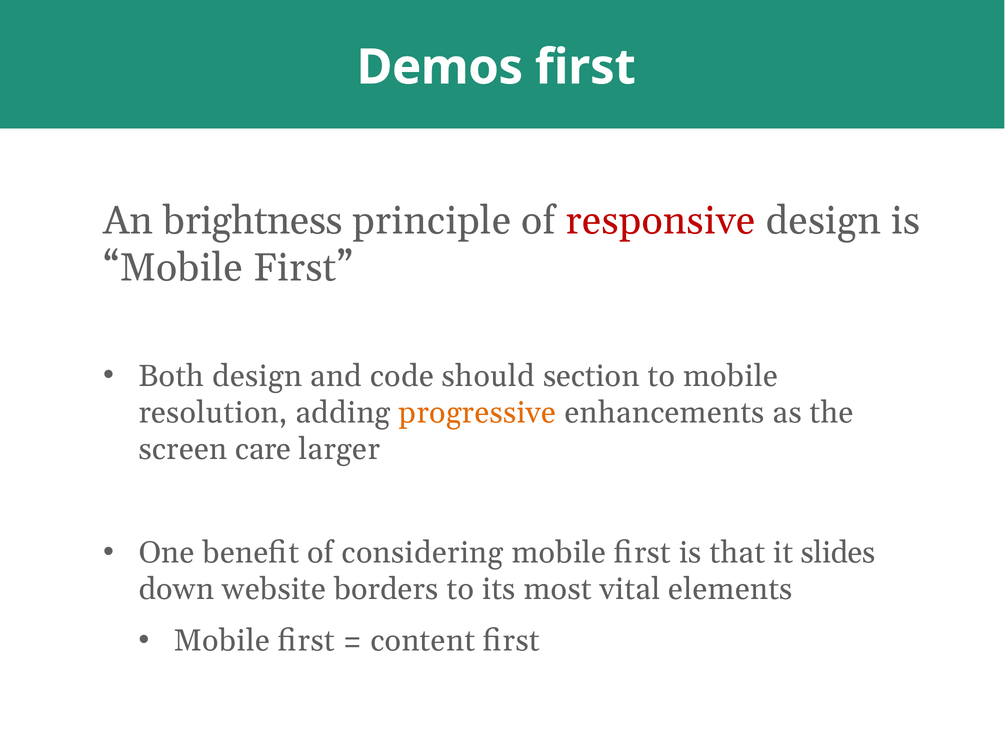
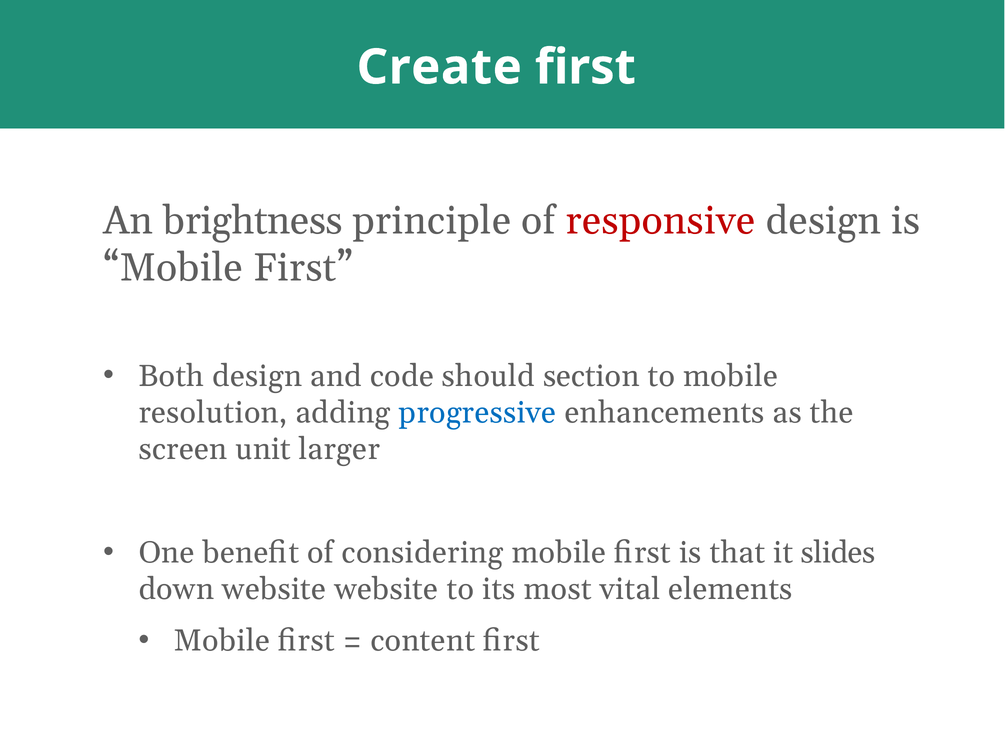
Demos: Demos -> Create
progressive colour: orange -> blue
care: care -> unit
website borders: borders -> website
